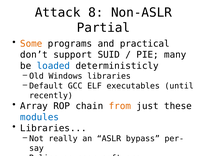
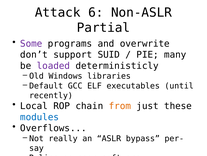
8: 8 -> 6
Some colour: orange -> purple
practical: practical -> overwrite
loaded colour: blue -> purple
Array: Array -> Local
Libraries at (53, 128): Libraries -> Overflows
